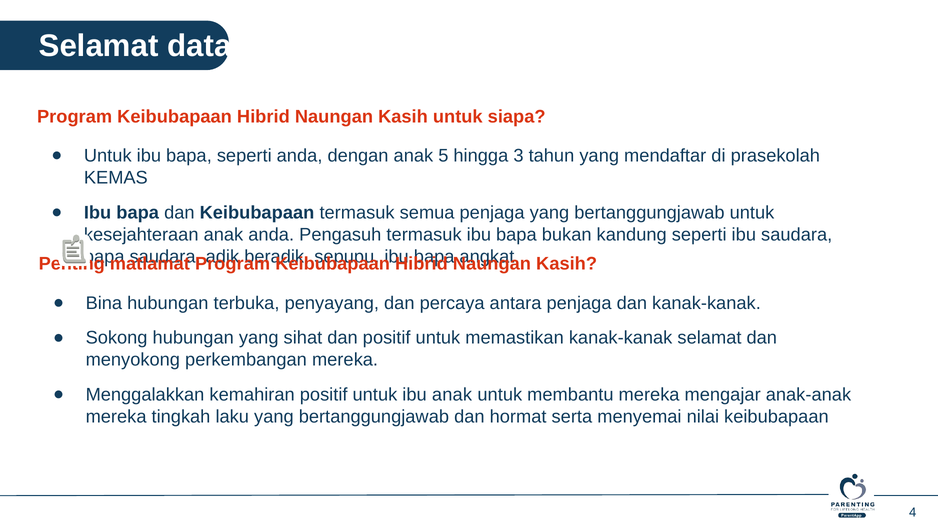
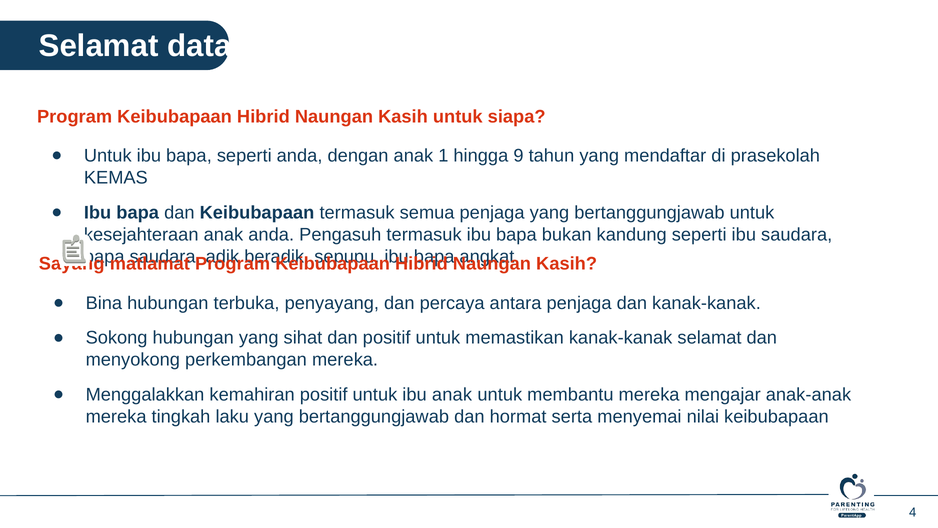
5: 5 -> 1
3: 3 -> 9
Penting: Penting -> Sayang
